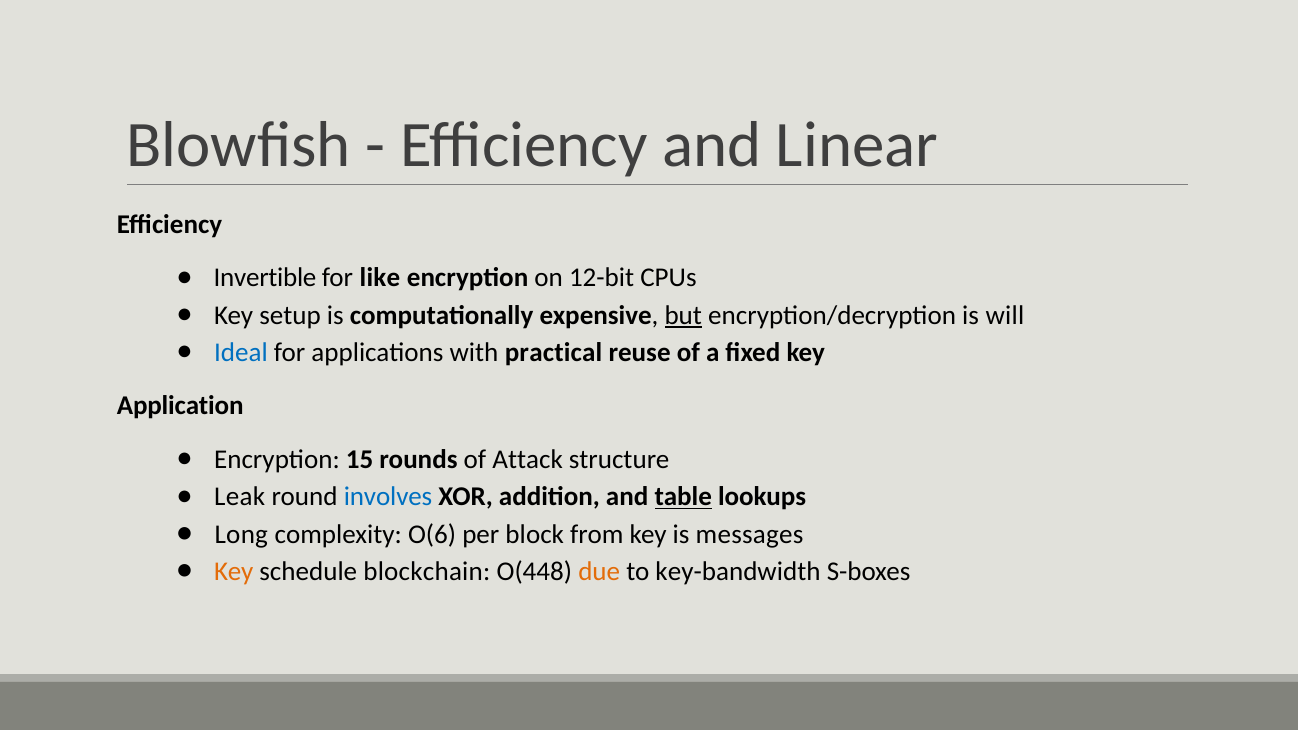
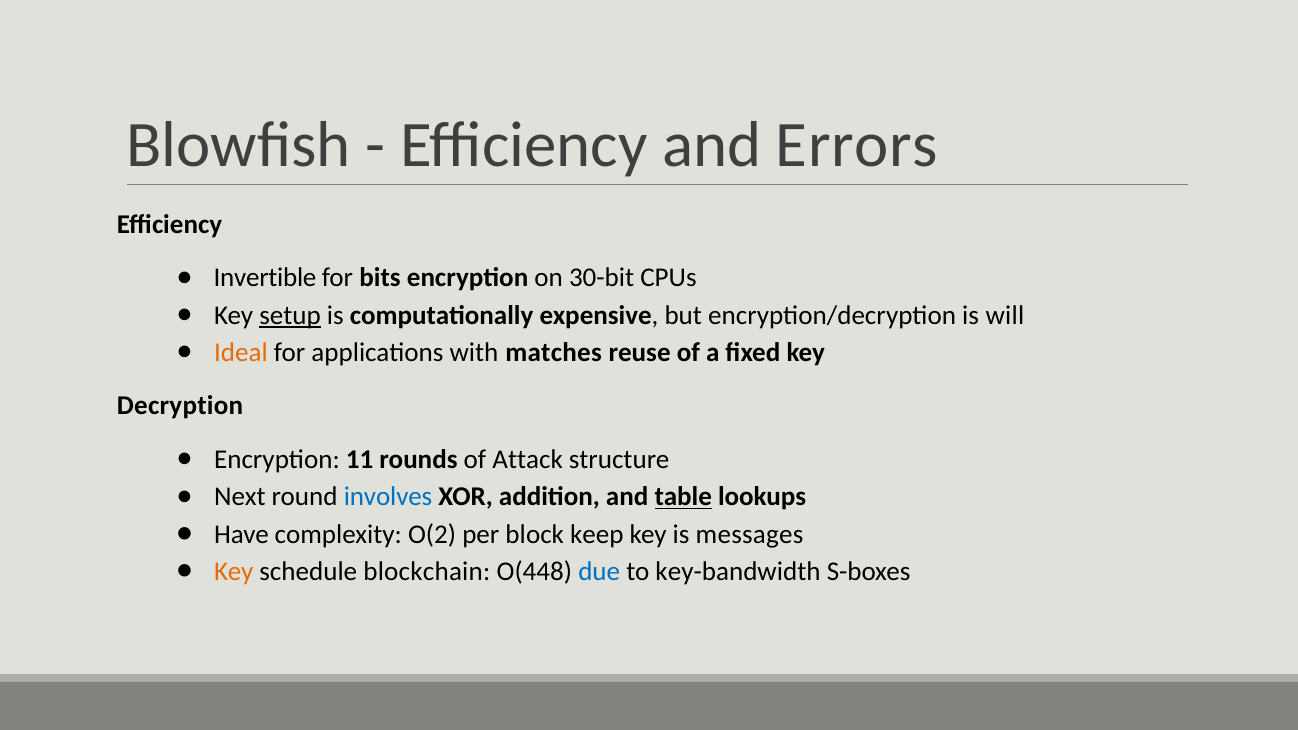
Linear: Linear -> Errors
like: like -> bits
12-bit: 12-bit -> 30-bit
setup underline: none -> present
but underline: present -> none
Ideal colour: blue -> orange
practical: practical -> matches
Application: Application -> Decryption
15: 15 -> 11
Leak: Leak -> Next
Long: Long -> Have
O(6: O(6 -> O(2
from: from -> keep
due colour: orange -> blue
